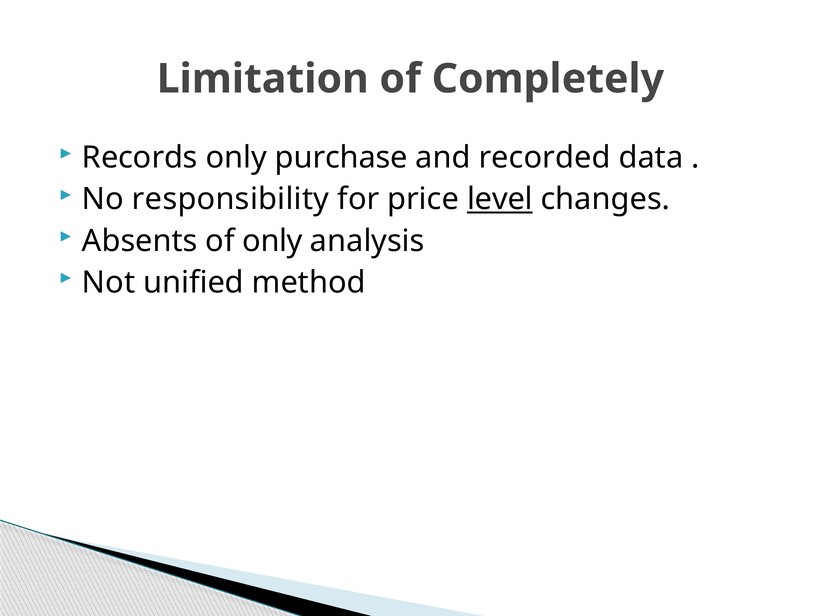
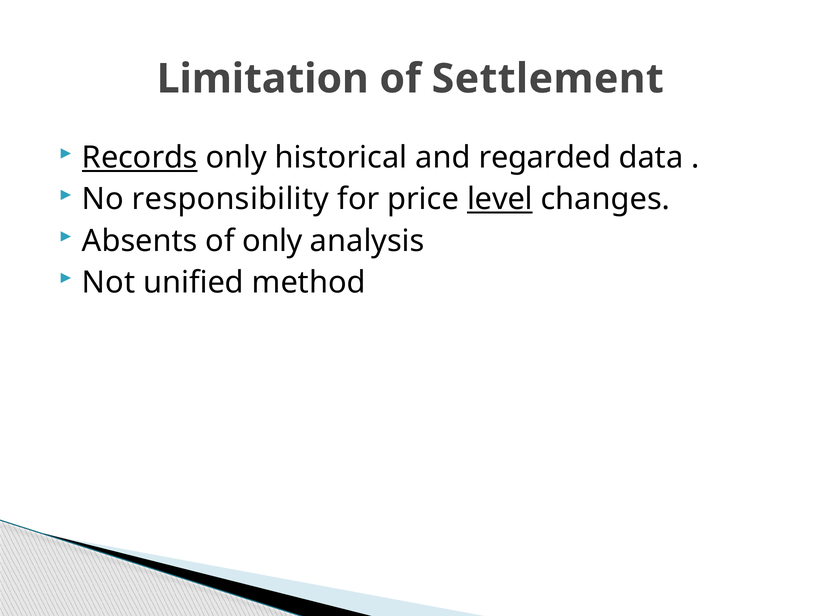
Completely: Completely -> Settlement
Records underline: none -> present
purchase: purchase -> historical
recorded: recorded -> regarded
